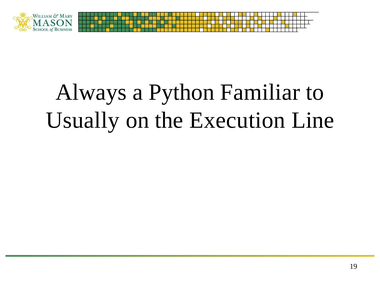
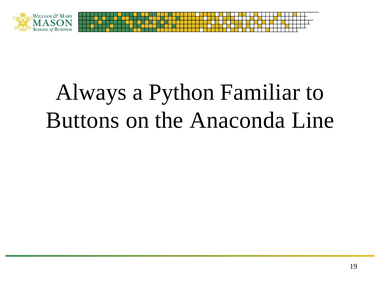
Usually: Usually -> Buttons
Execution: Execution -> Anaconda
